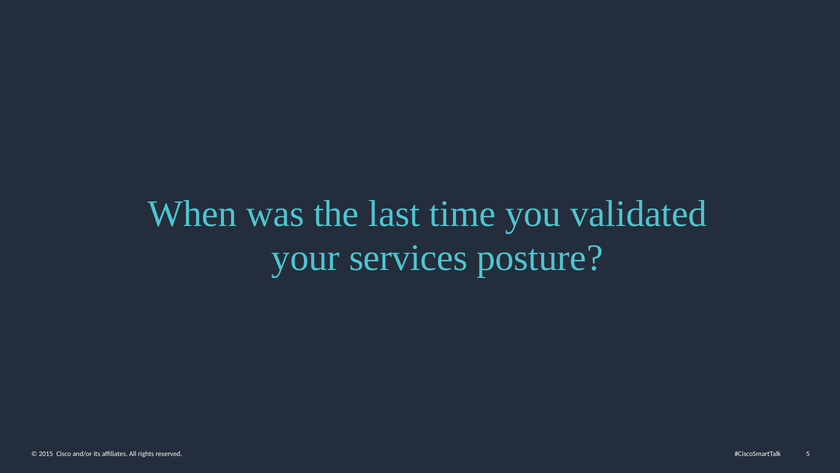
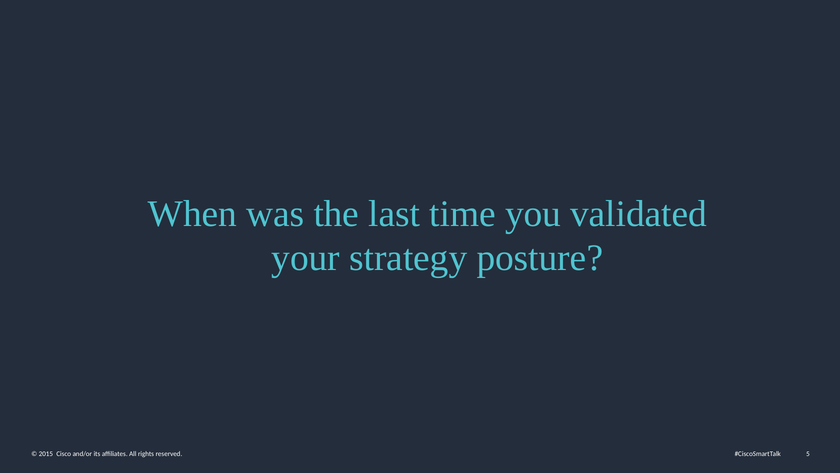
services: services -> strategy
